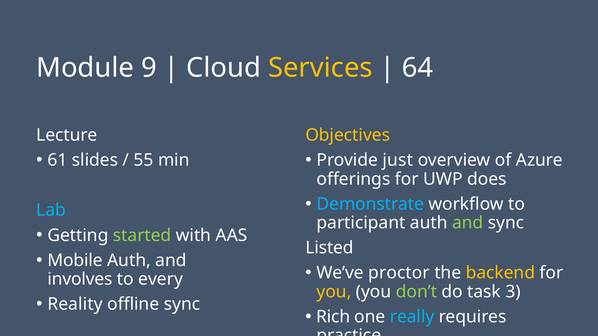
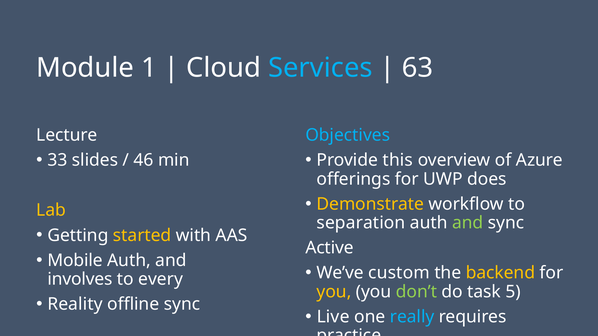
9: 9 -> 1
Services colour: yellow -> light blue
64: 64 -> 63
Objectives colour: yellow -> light blue
61: 61 -> 33
55: 55 -> 46
just: just -> this
Demonstrate colour: light blue -> yellow
Lab colour: light blue -> yellow
participant: participant -> separation
started colour: light green -> yellow
Listed: Listed -> Active
proctor: proctor -> custom
3: 3 -> 5
Rich: Rich -> Live
